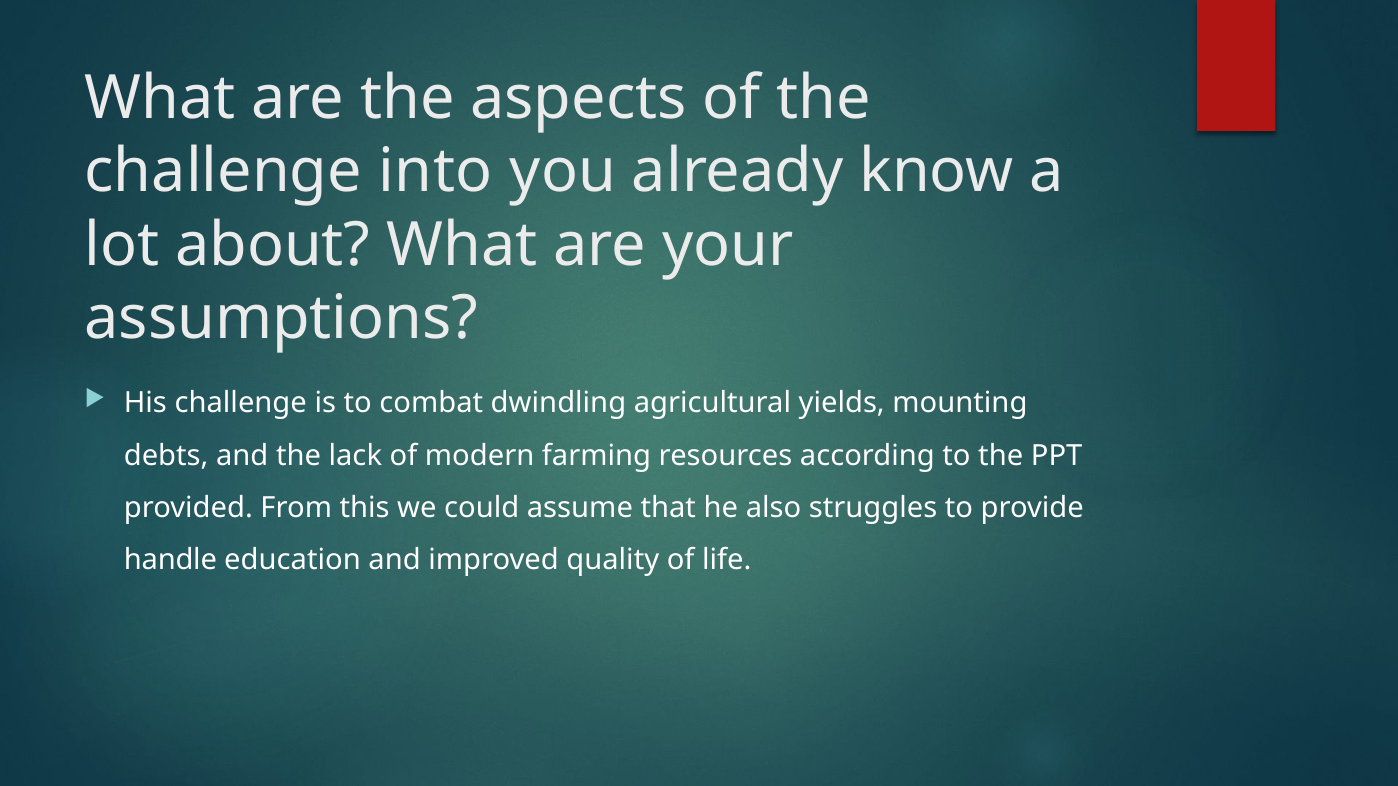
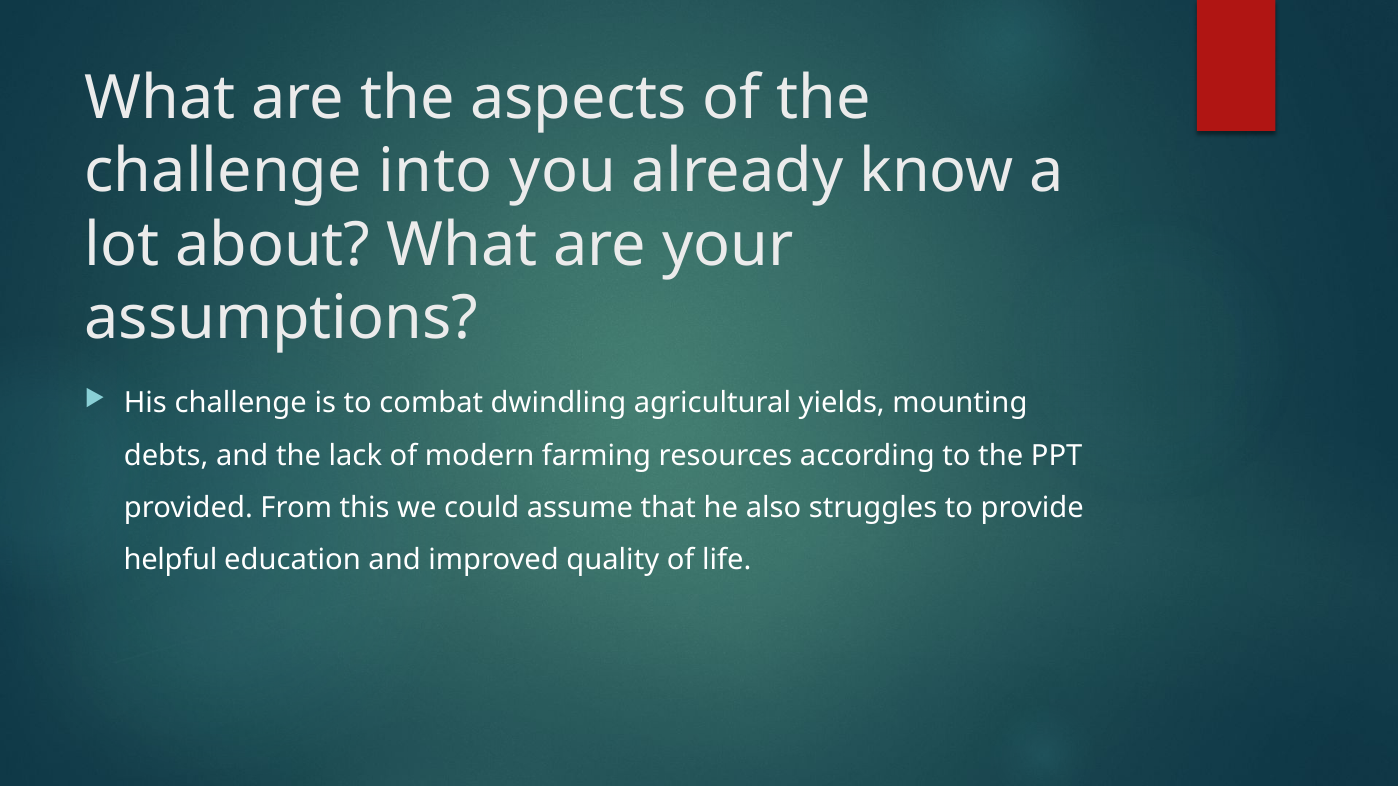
handle: handle -> helpful
